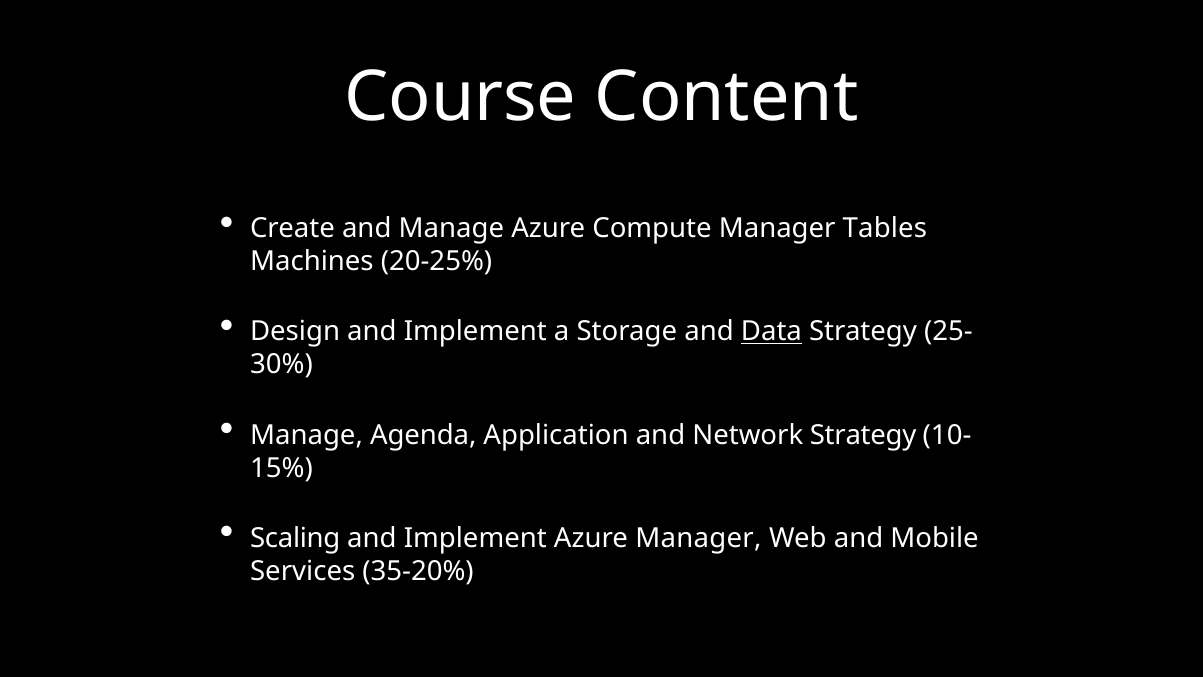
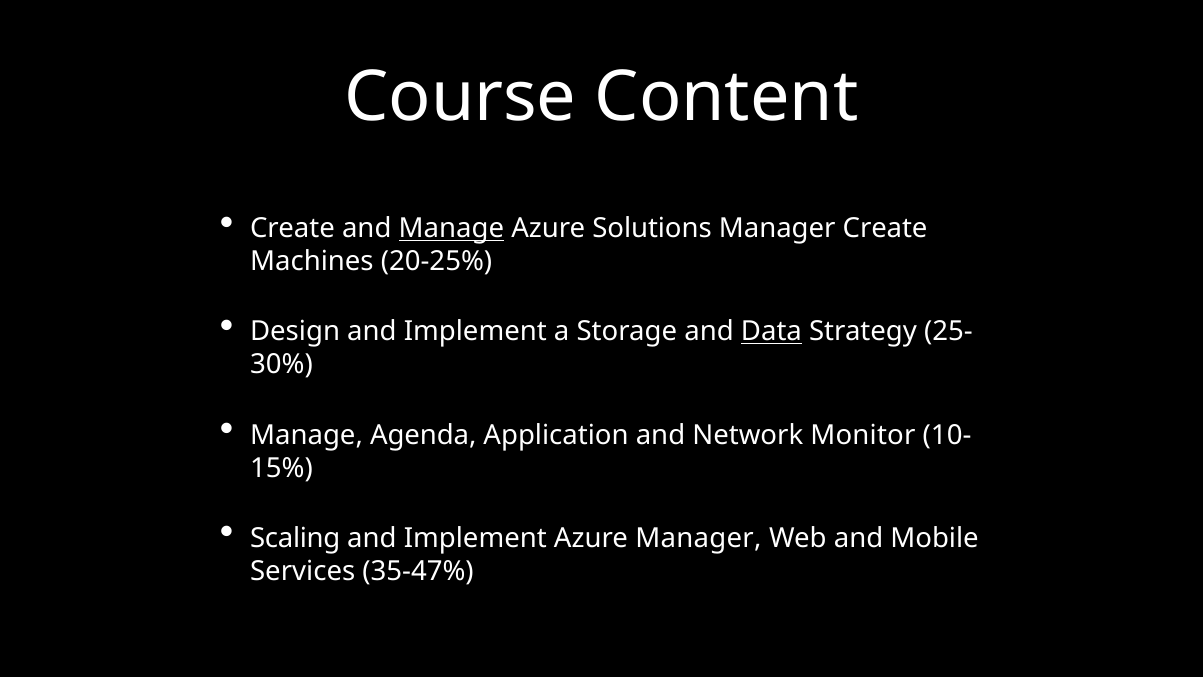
Manage at (451, 229) underline: none -> present
Compute: Compute -> Solutions
Manager Tables: Tables -> Create
Network Strategy: Strategy -> Monitor
35-20%: 35-20% -> 35-47%
